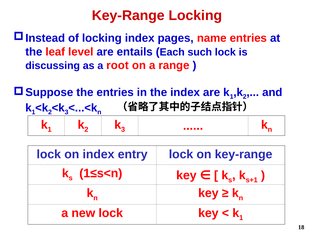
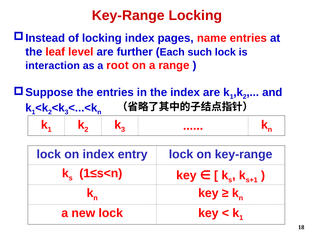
entails: entails -> further
discussing: discussing -> interaction
